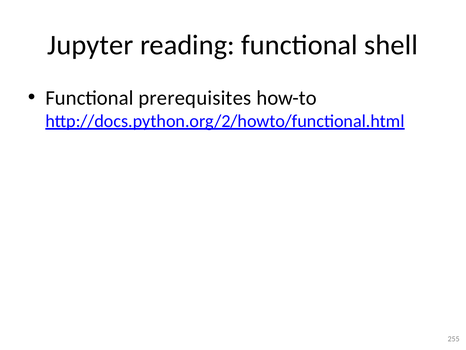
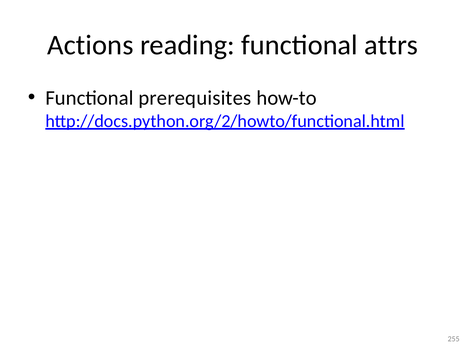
Jupyter: Jupyter -> Actions
shell: shell -> attrs
